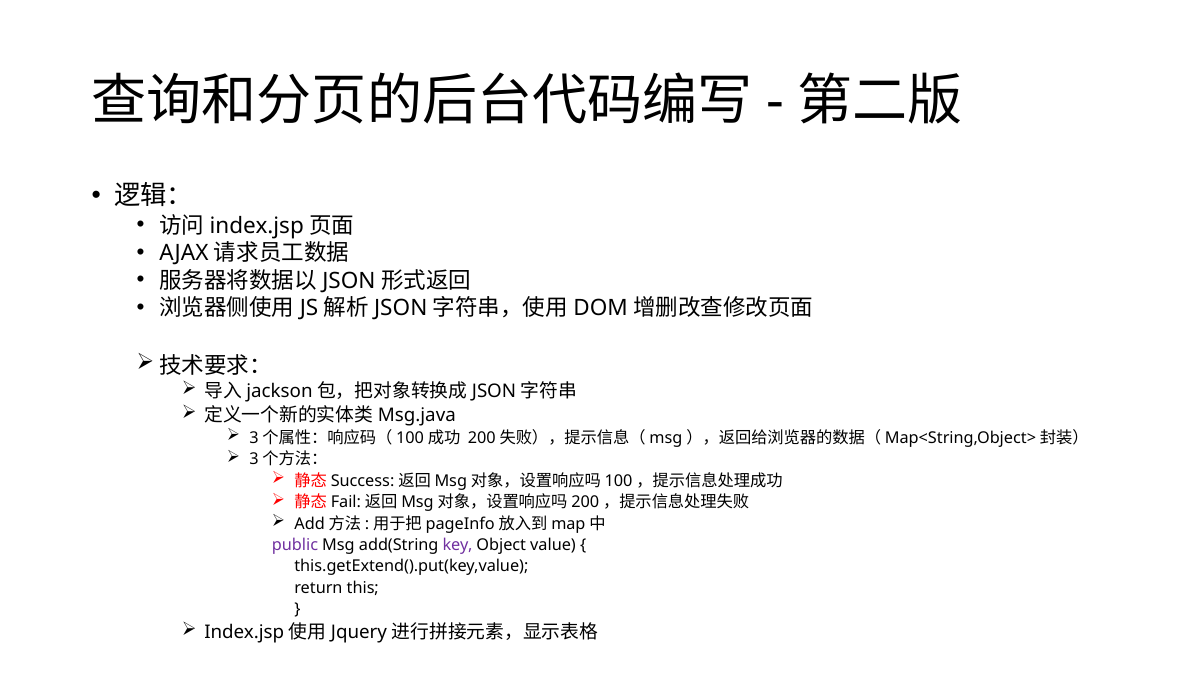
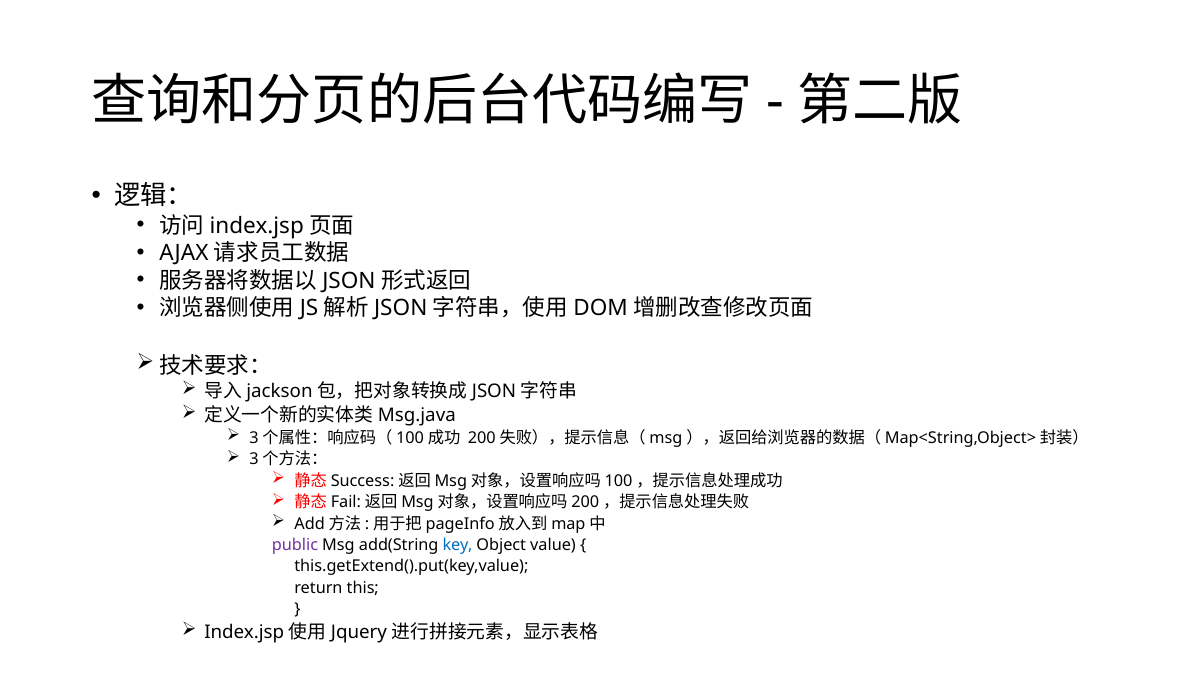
key colour: purple -> blue
